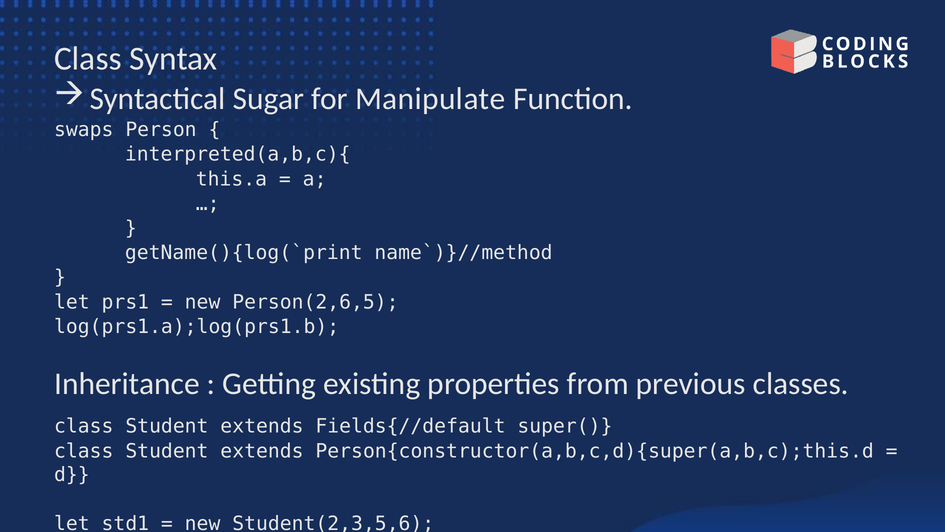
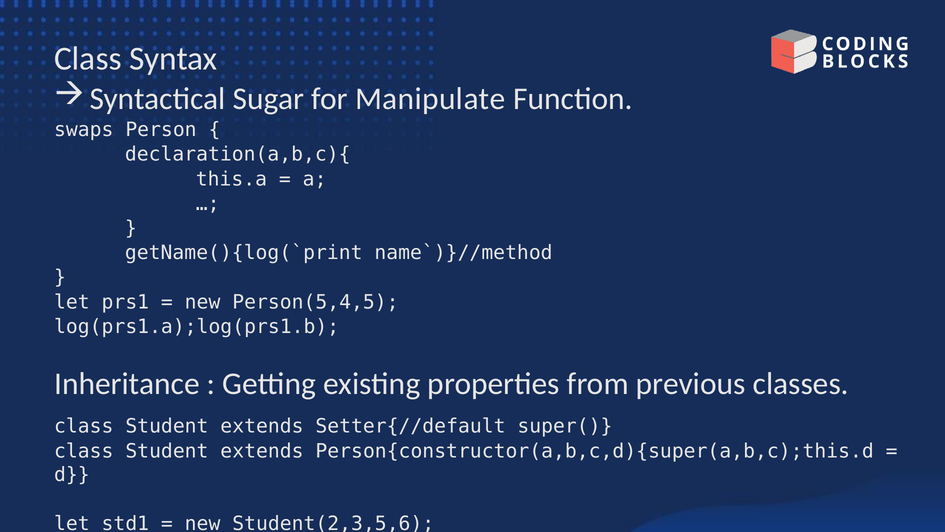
interpreted(a,b,c){: interpreted(a,b,c){ -> declaration(a,b,c){
Person(2,6,5: Person(2,6,5 -> Person(5,4,5
Fields{//default: Fields{//default -> Setter{//default
